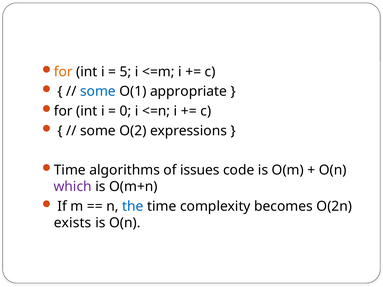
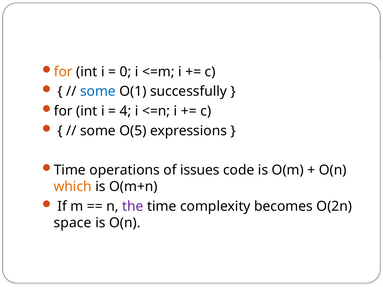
5: 5 -> 0
appropriate: appropriate -> successfully
0: 0 -> 4
O(2: O(2 -> O(5
algorithms: algorithms -> operations
which colour: purple -> orange
the colour: blue -> purple
exists: exists -> space
